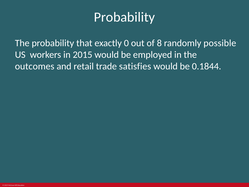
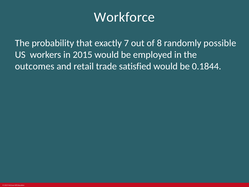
Probability at (124, 17): Probability -> Workforce
0: 0 -> 7
satisfies: satisfies -> satisfied
